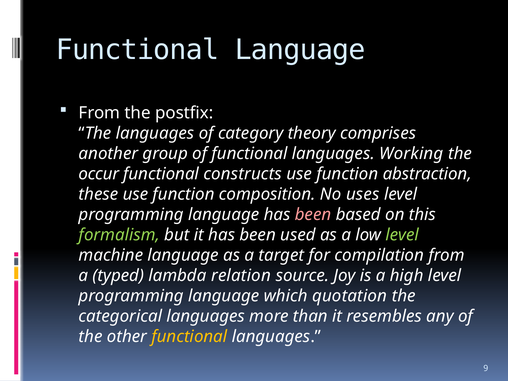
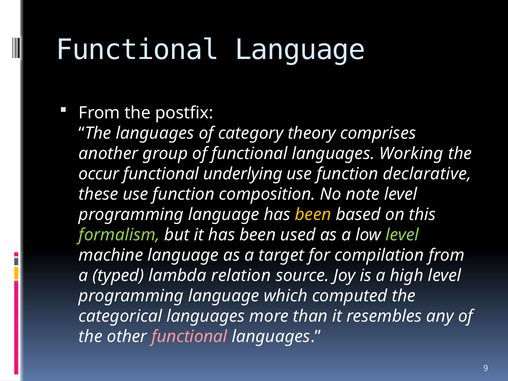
constructs: constructs -> underlying
abstraction: abstraction -> declarative
uses: uses -> note
been at (313, 215) colour: pink -> yellow
quotation: quotation -> computed
functional at (189, 336) colour: yellow -> pink
